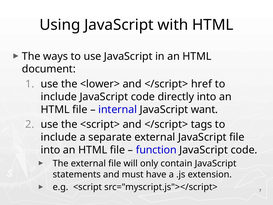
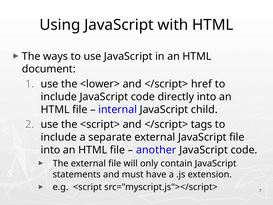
want: want -> child
function: function -> another
